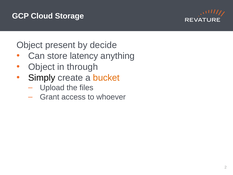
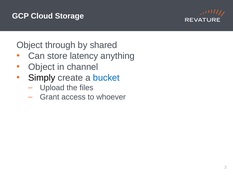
present: present -> through
decide: decide -> shared
through: through -> channel
bucket colour: orange -> blue
